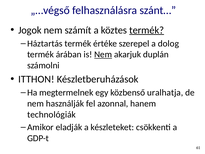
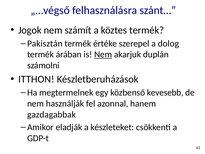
termék at (147, 30) underline: present -> none
Háztartás: Háztartás -> Pakisztán
uralhatja: uralhatja -> kevesebb
technológiák: technológiák -> gazdagabbak
